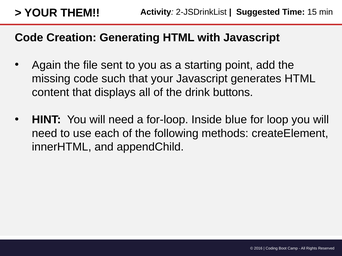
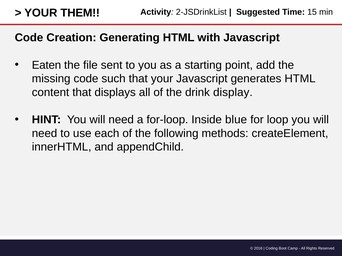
Again: Again -> Eaten
buttons: buttons -> display
